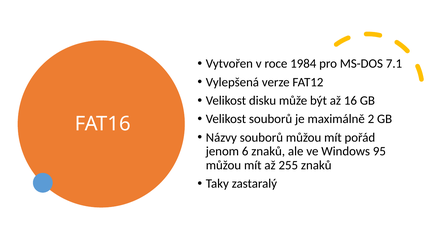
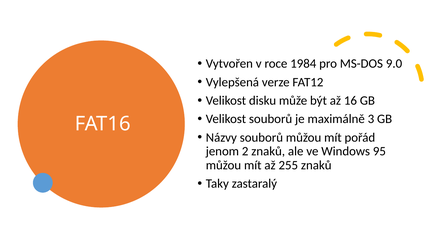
7.1: 7.1 -> 9.0
2: 2 -> 3
6: 6 -> 2
